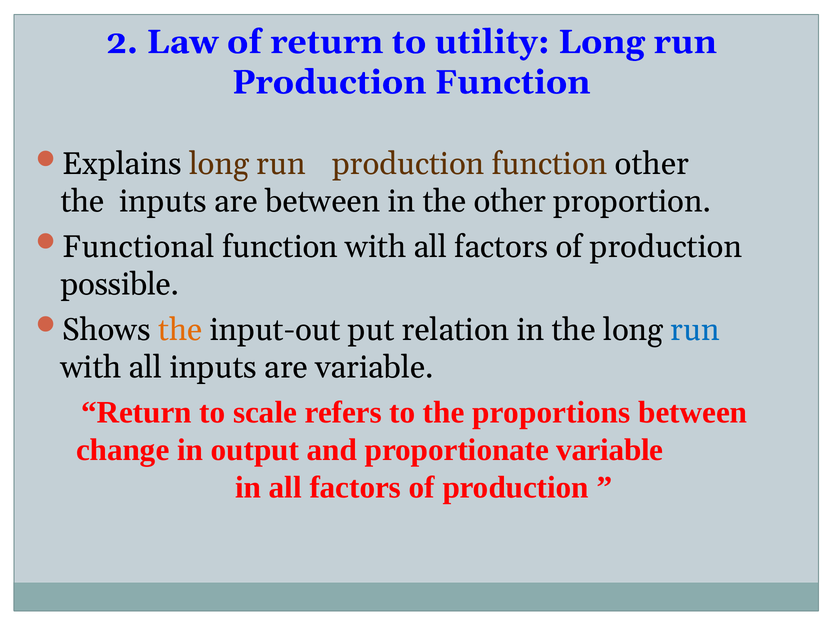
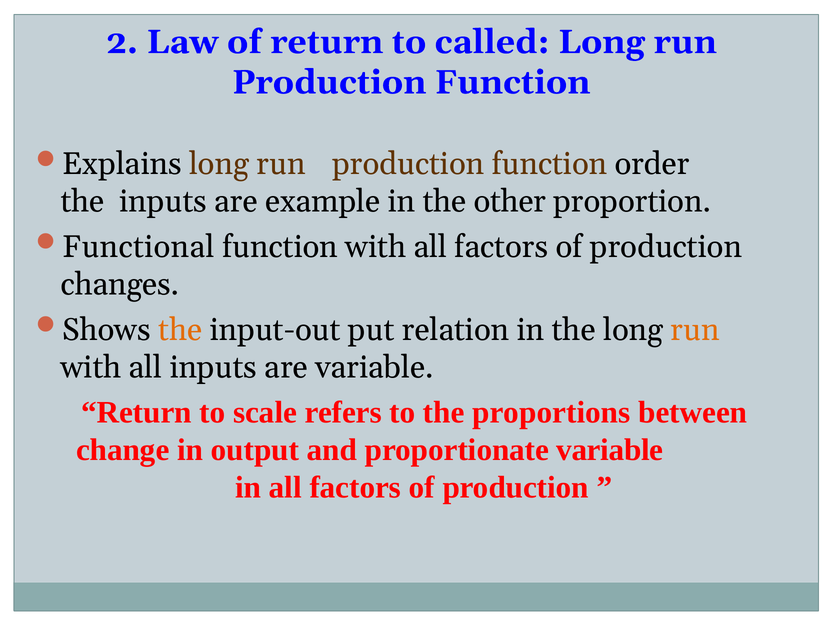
utility: utility -> called
function other: other -> order
are between: between -> example
possible: possible -> changes
run at (695, 330) colour: blue -> orange
